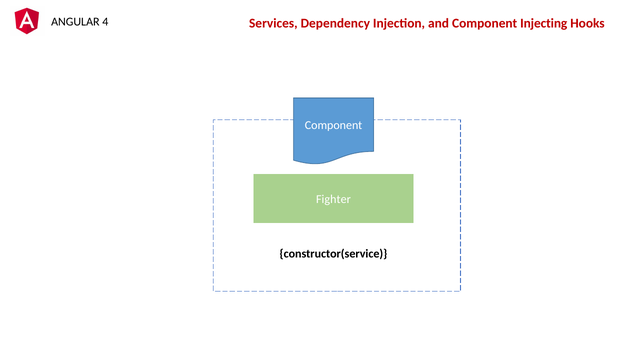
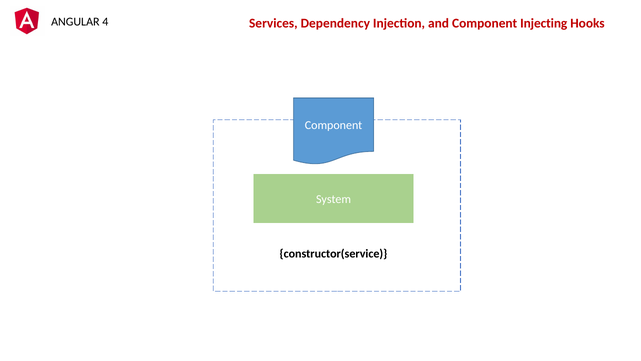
Fighter: Fighter -> System
